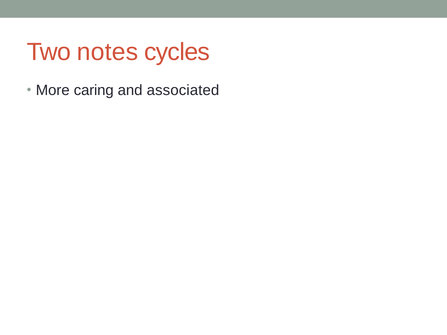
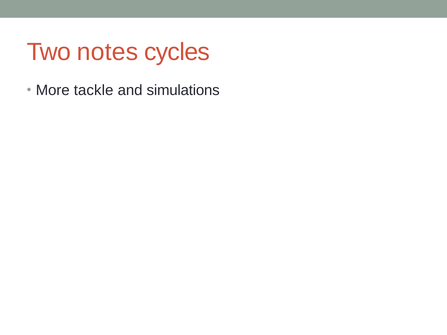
caring: caring -> tackle
associated: associated -> simulations
